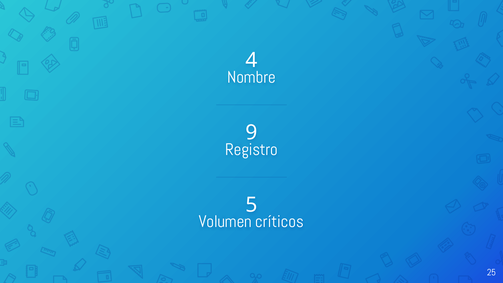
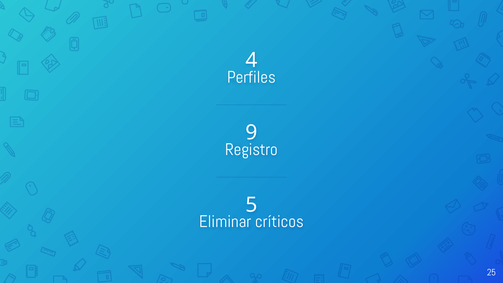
Nombre: Nombre -> Perfiles
Volumen: Volumen -> Eliminar
